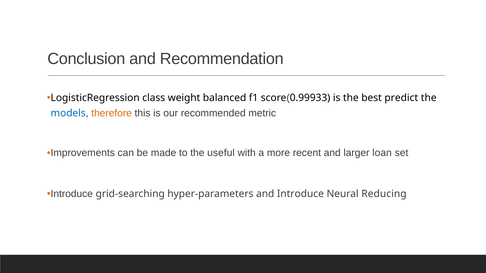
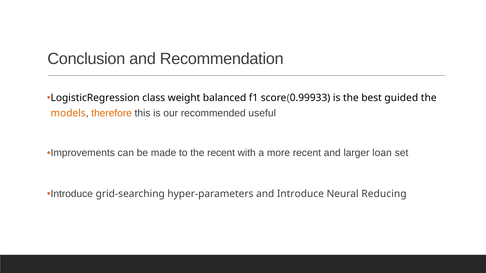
predict: predict -> guided
models colour: blue -> orange
metric: metric -> useful
the useful: useful -> recent
